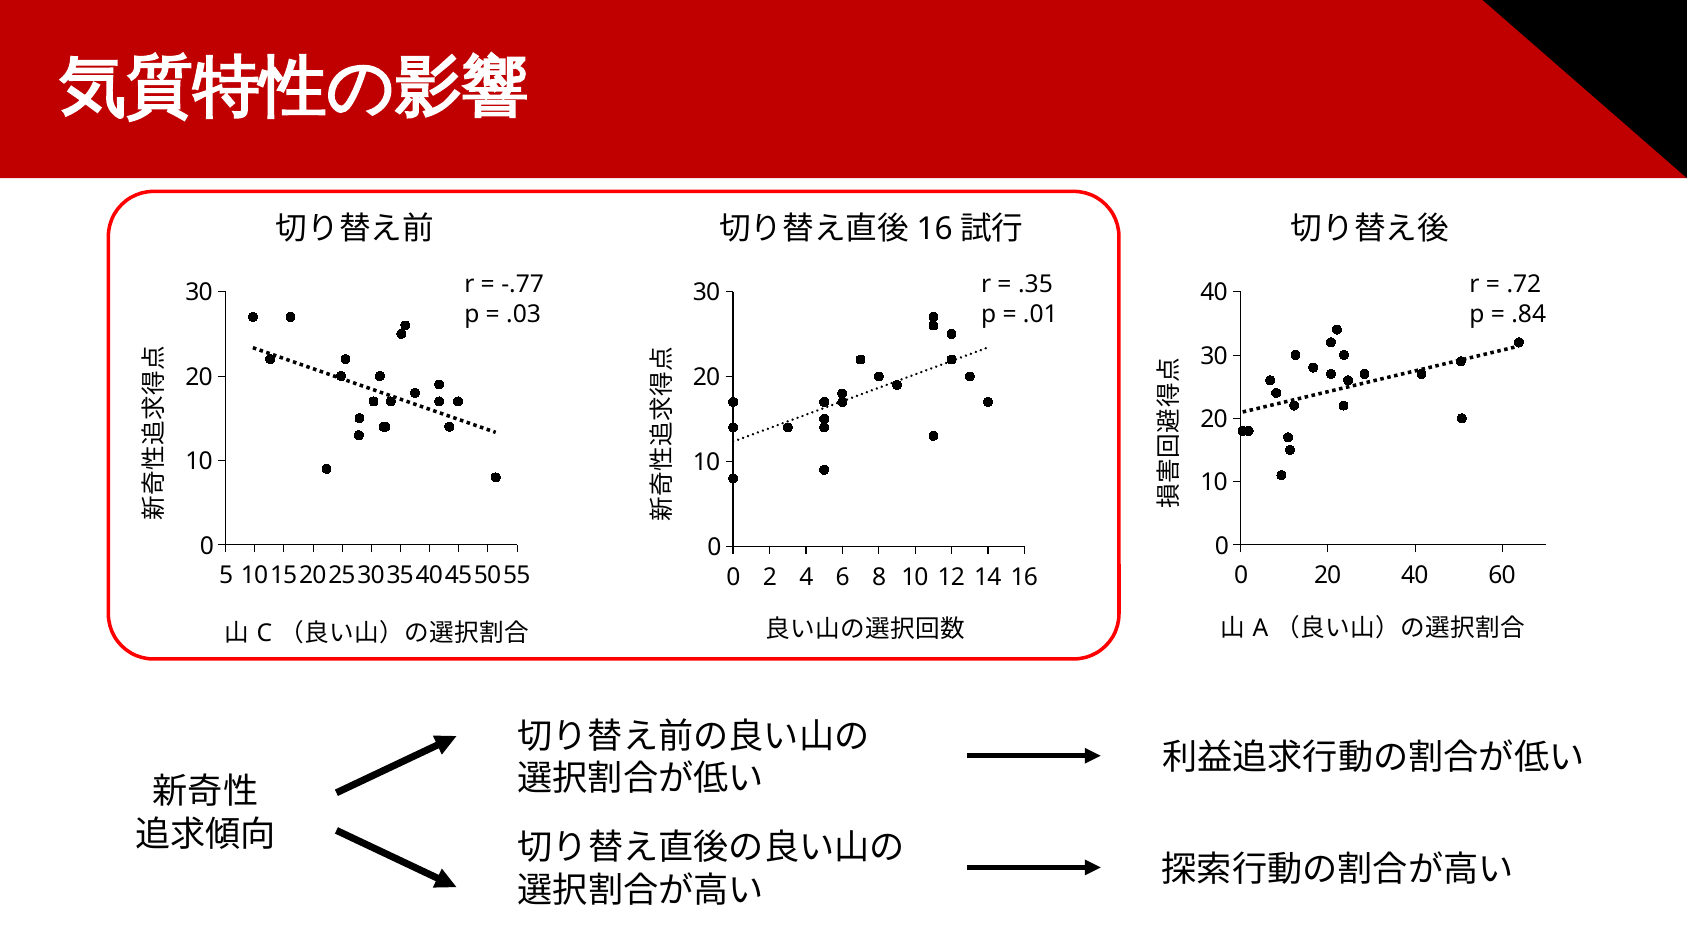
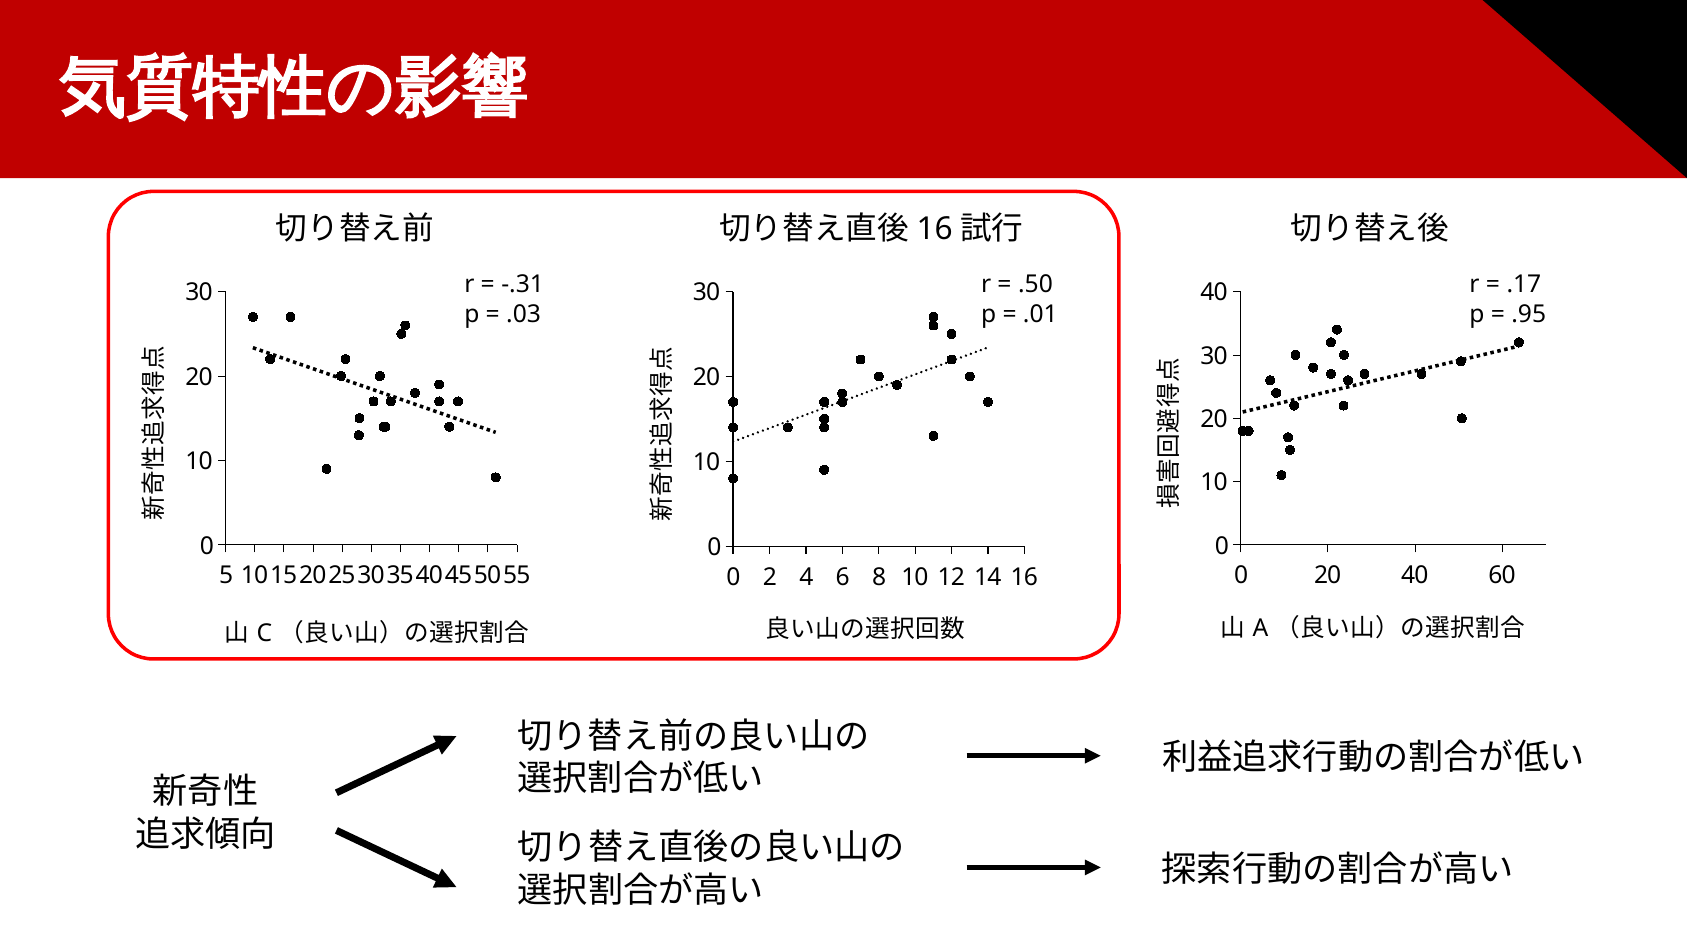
-.77: -.77 -> -.31
.35: .35 -> .50
.72: .72 -> .17
.84: .84 -> .95
